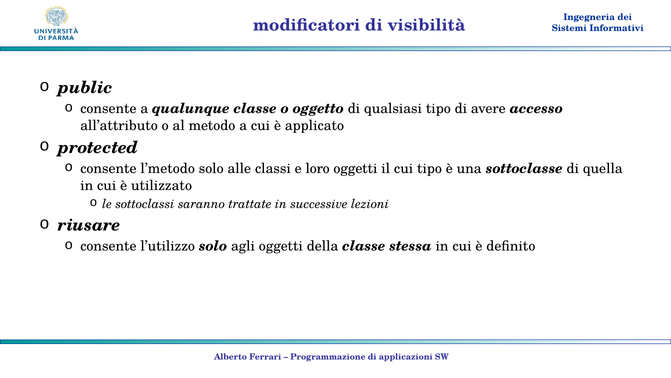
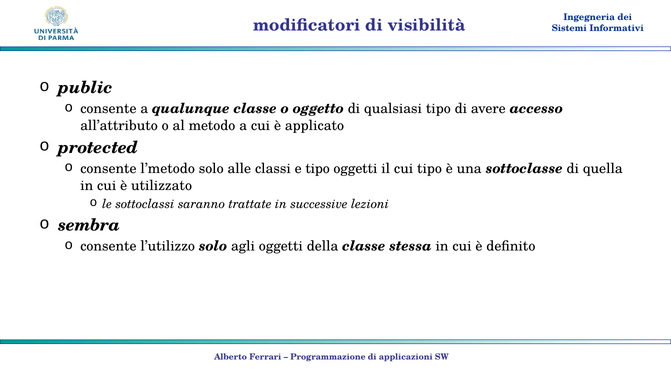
e loro: loro -> tipo
riusare: riusare -> sembra
